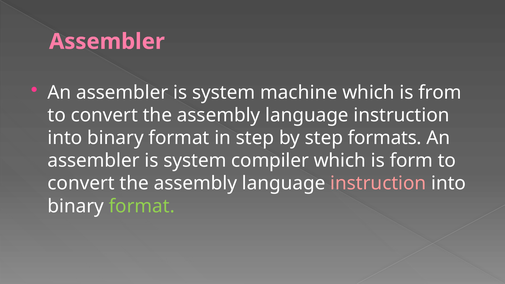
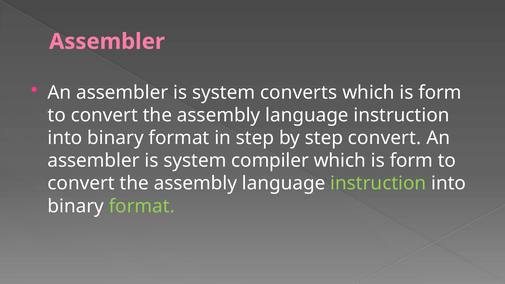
machine: machine -> converts
from at (440, 93): from -> form
step formats: formats -> convert
instruction at (378, 183) colour: pink -> light green
